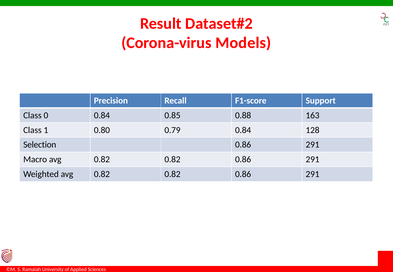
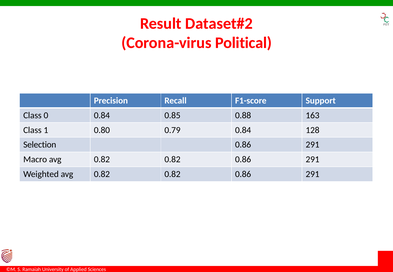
Models: Models -> Political
